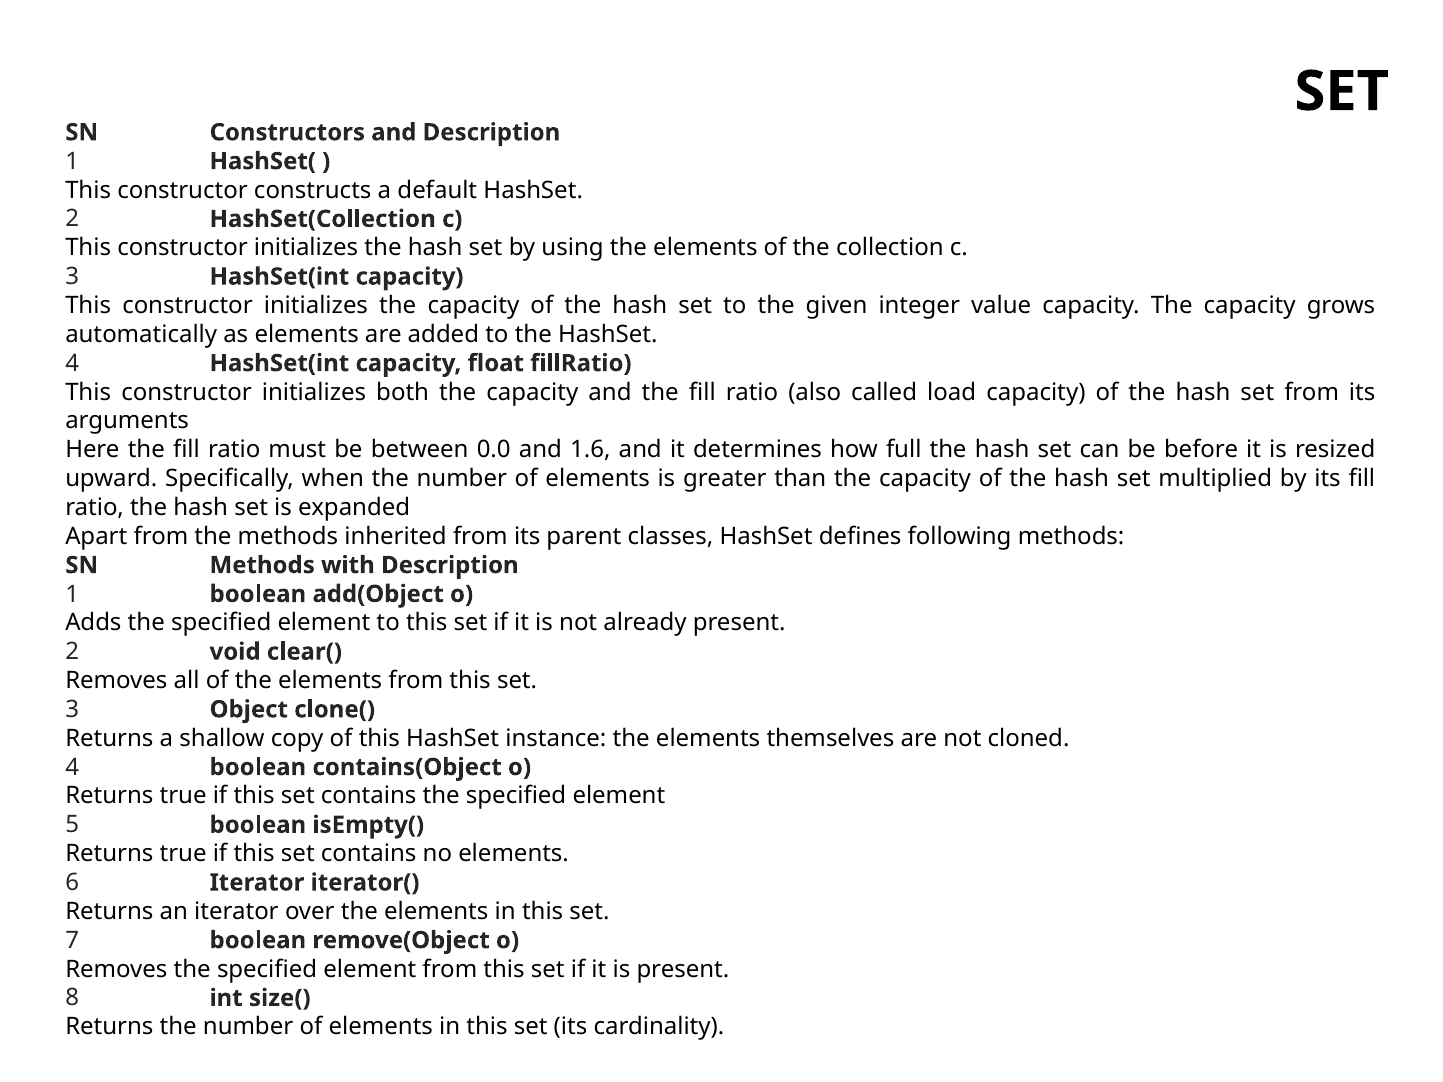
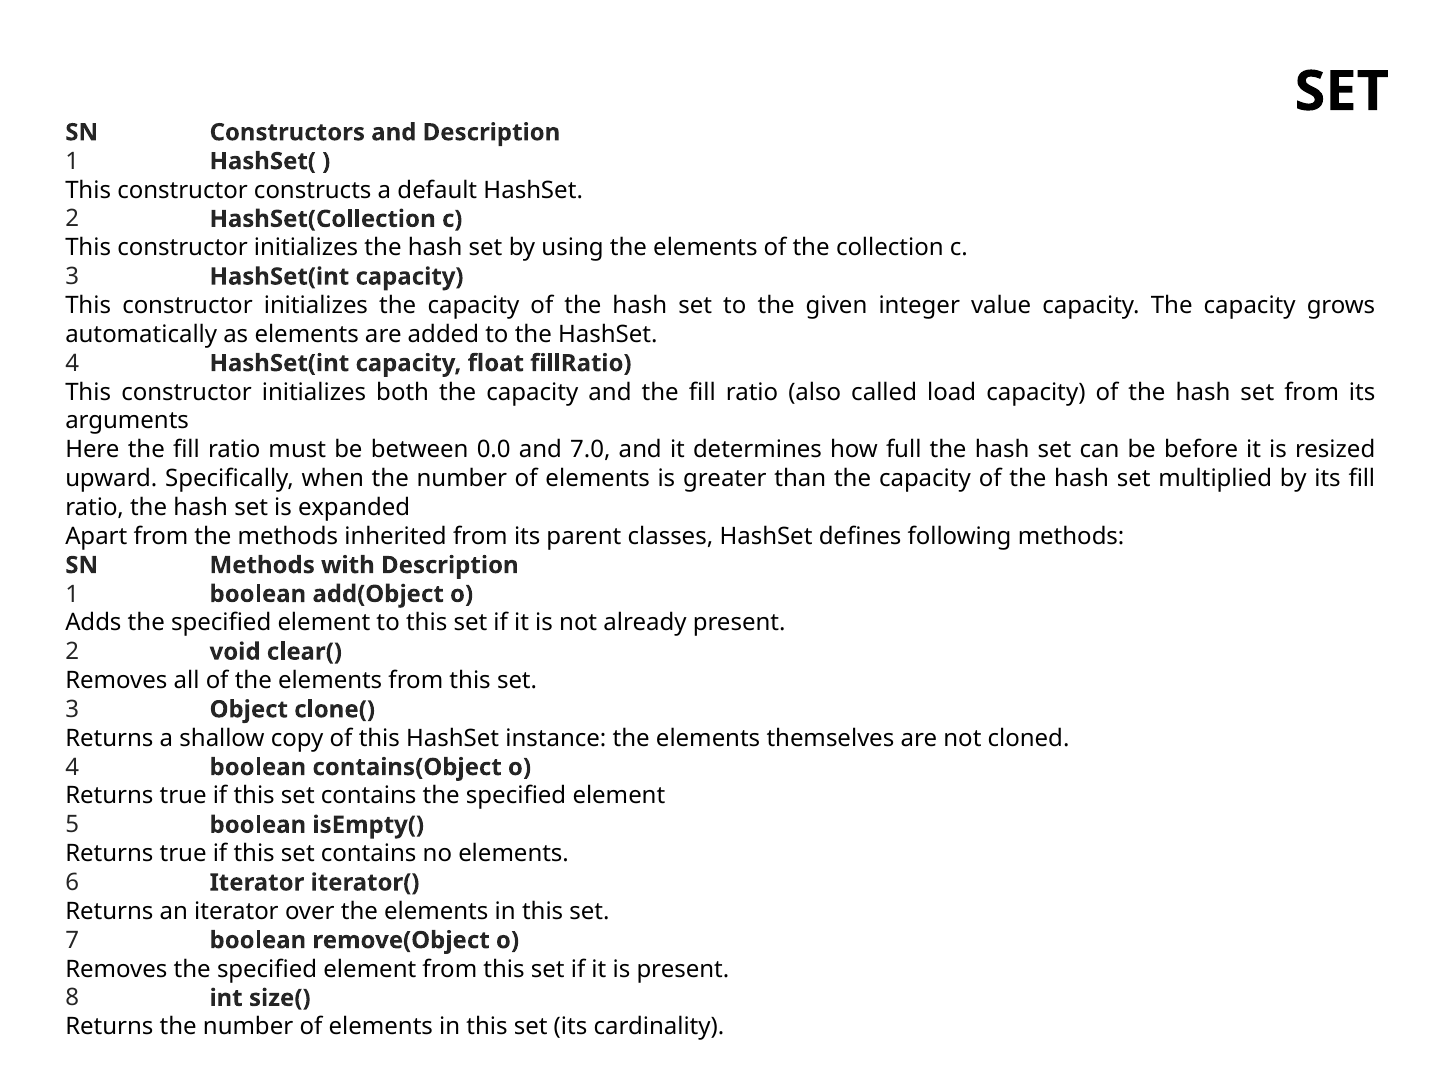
1.6: 1.6 -> 7.0
